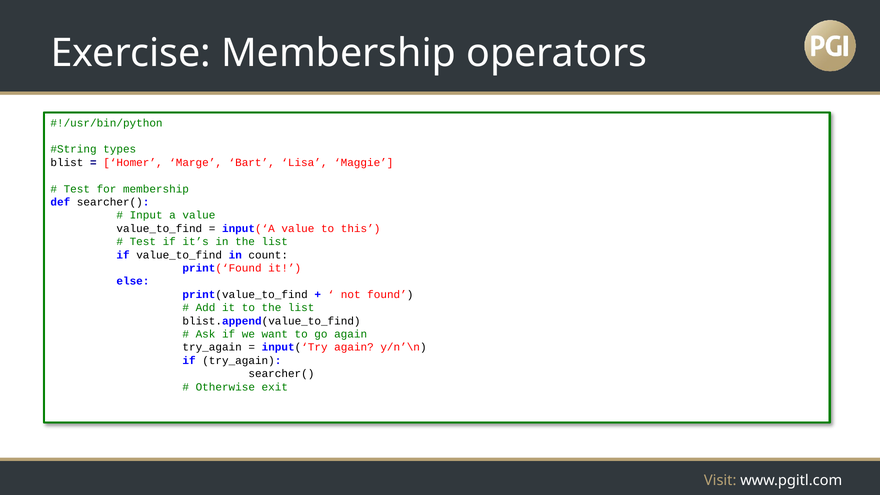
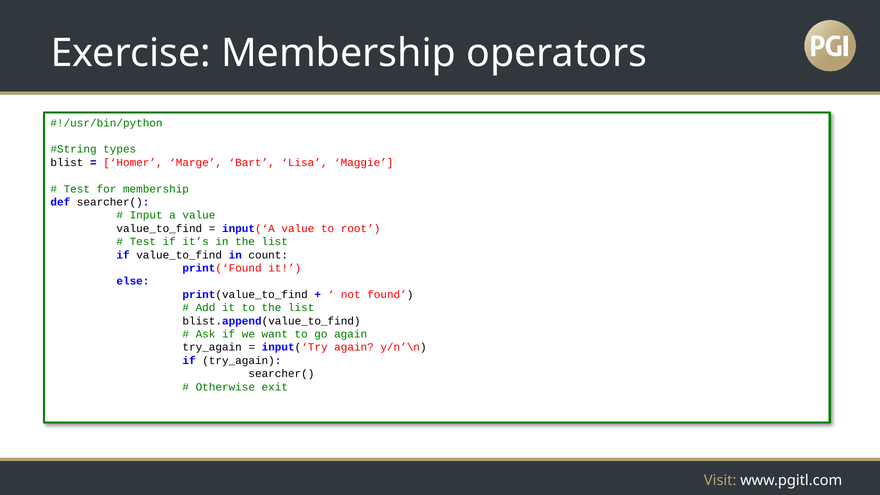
this: this -> root
